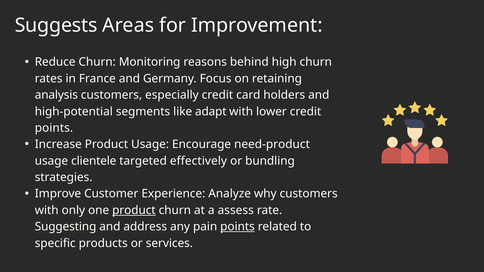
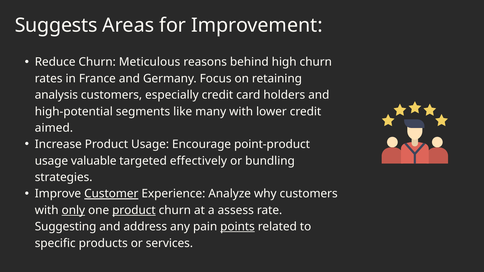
Monitoring: Monitoring -> Meticulous
adapt: adapt -> many
points at (54, 128): points -> aimed
need-product: need-product -> point-product
clientele: clientele -> valuable
Customer underline: none -> present
only underline: none -> present
